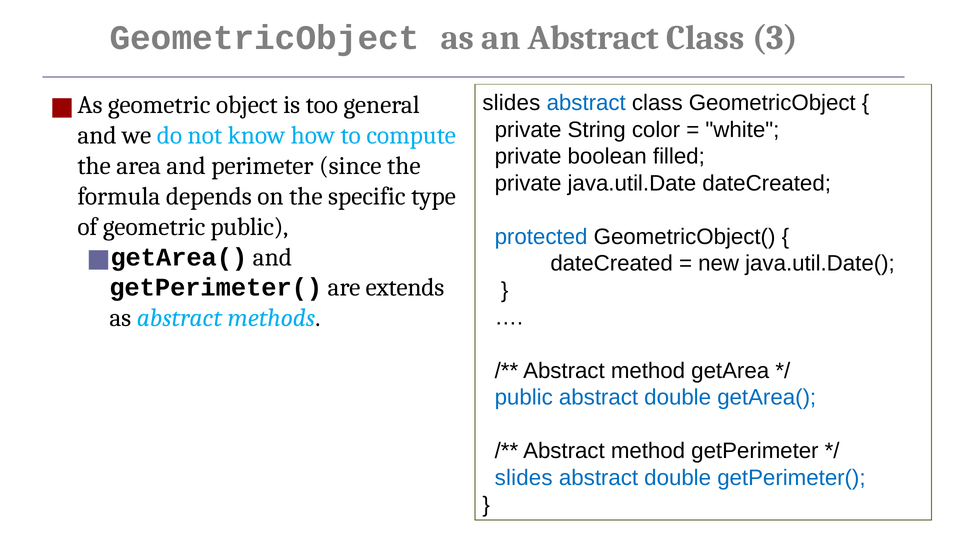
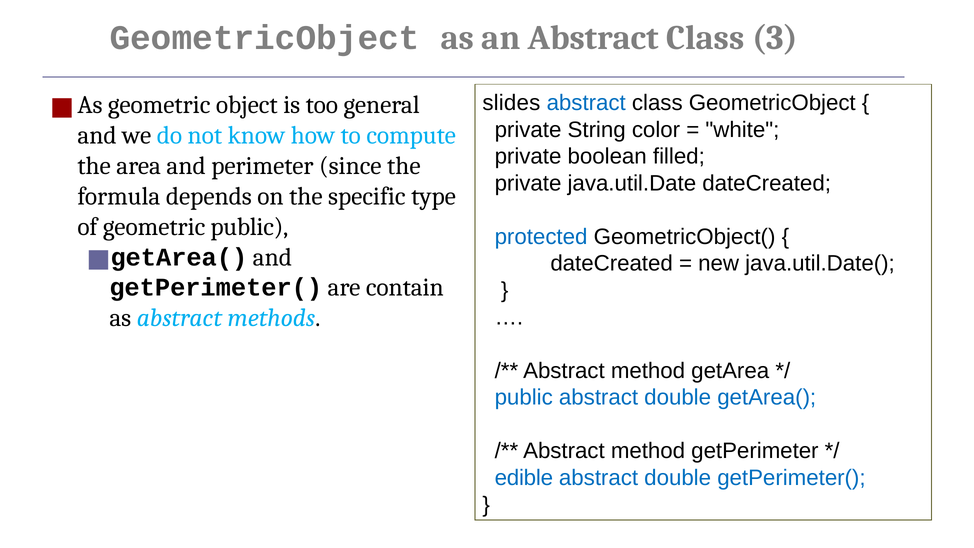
extends: extends -> contain
slides at (524, 478): slides -> edible
